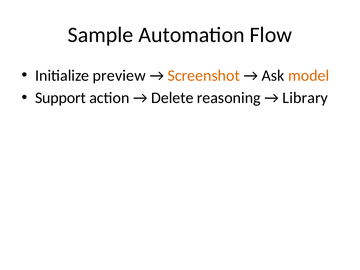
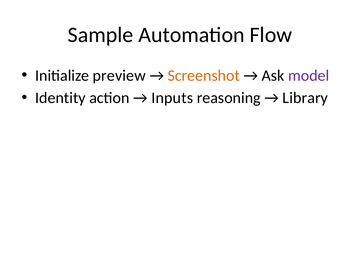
model colour: orange -> purple
Support: Support -> Identity
Delete: Delete -> Inputs
